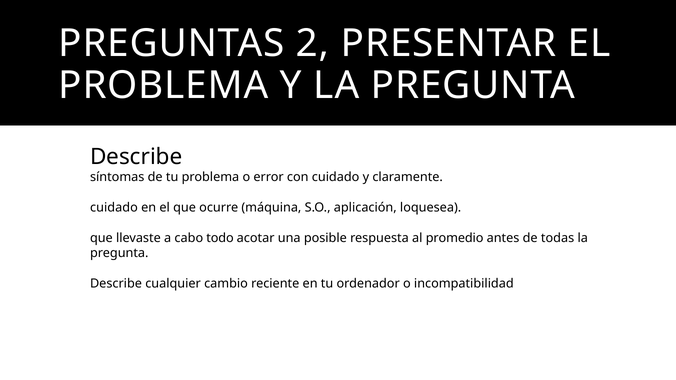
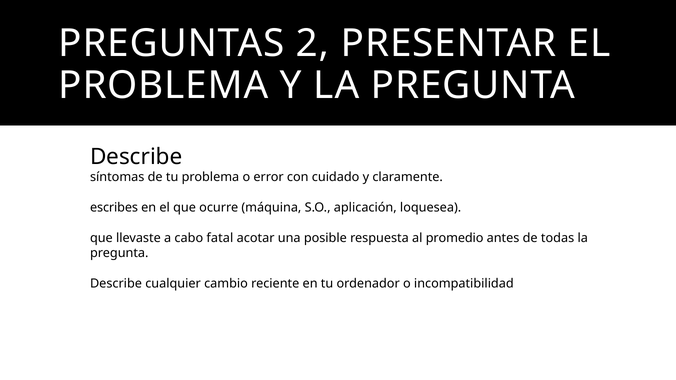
cuidado at (114, 208): cuidado -> escribes
todo: todo -> fatal
